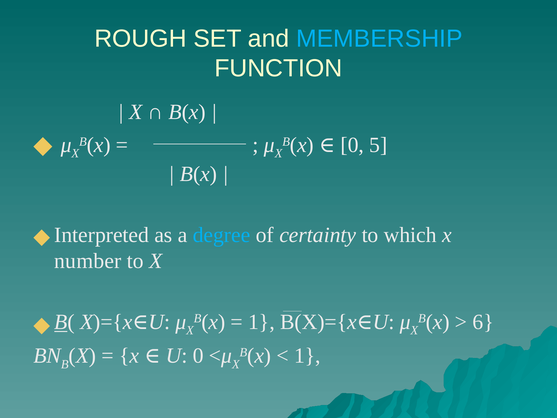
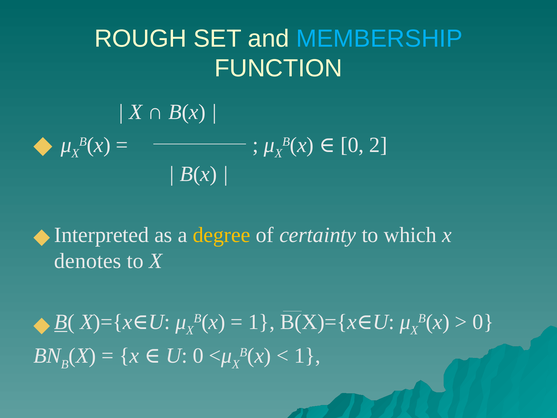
5: 5 -> 2
degree colour: light blue -> yellow
number: number -> denotes
6 at (483, 322): 6 -> 0
